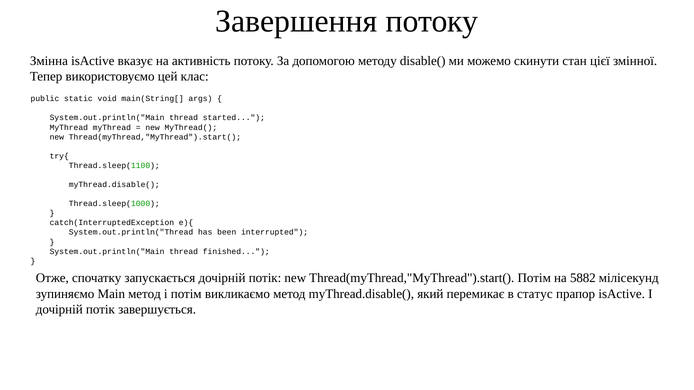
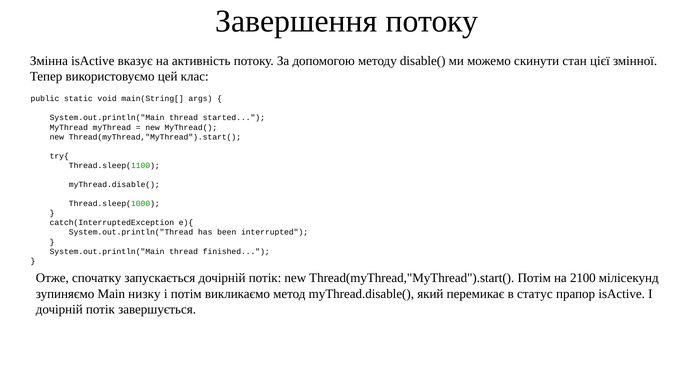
5882: 5882 -> 2100
Main метод: метод -> низку
